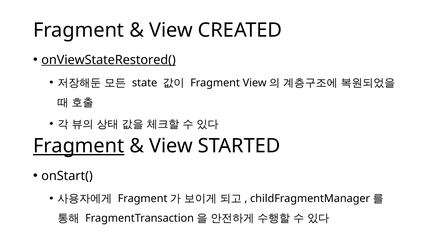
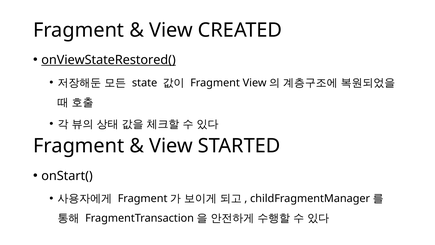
Fragment at (79, 146) underline: present -> none
